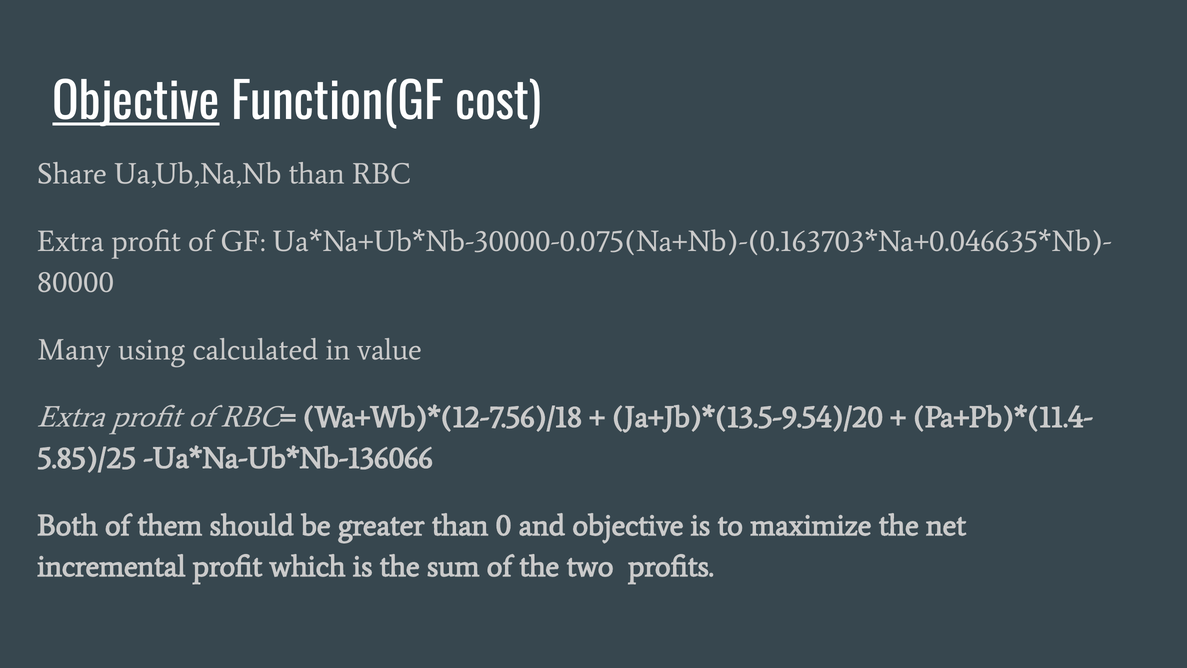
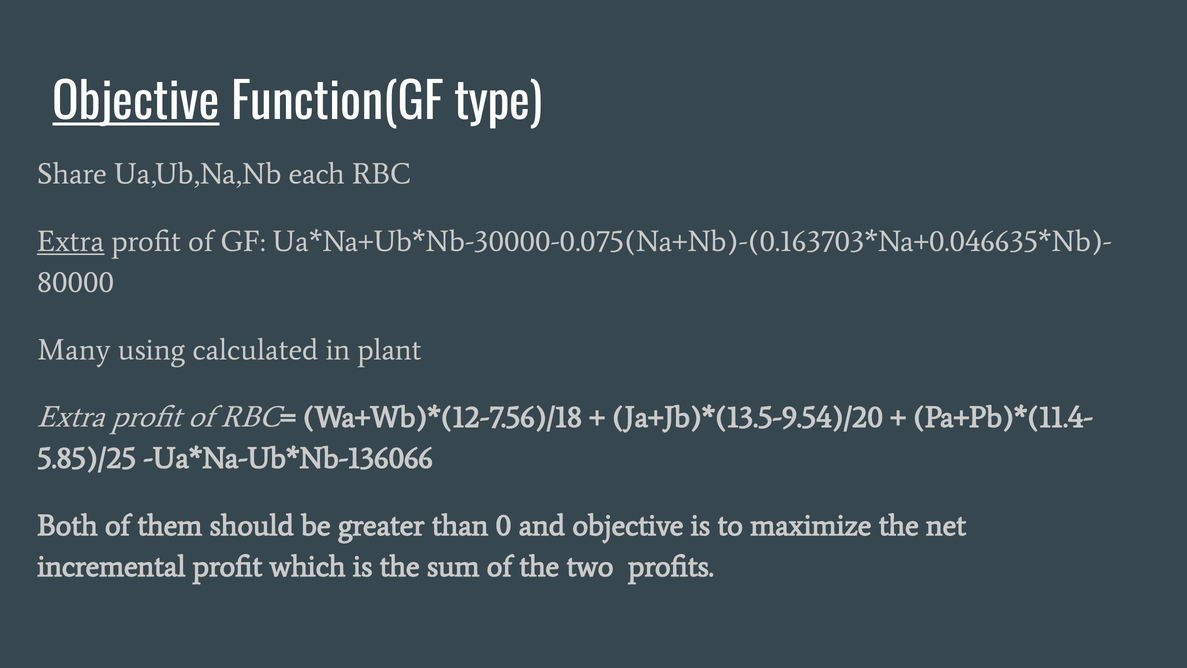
cost: cost -> type
Ua,Ub,Na,Nb than: than -> each
Extra at (71, 241) underline: none -> present
value: value -> plant
